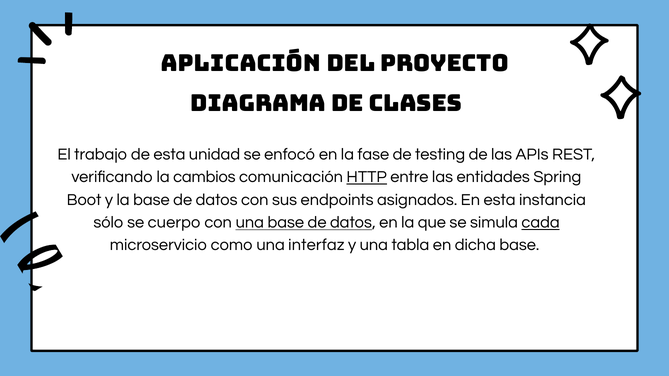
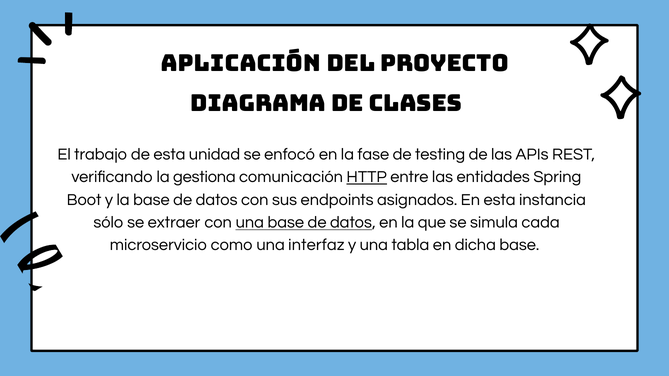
cambios: cambios -> gestiona
cuerpo: cuerpo -> extraer
cada underline: present -> none
